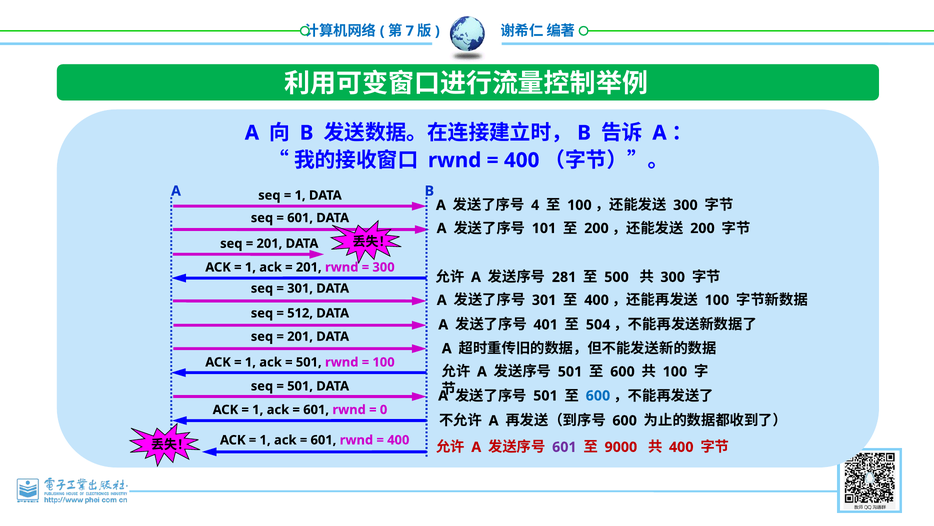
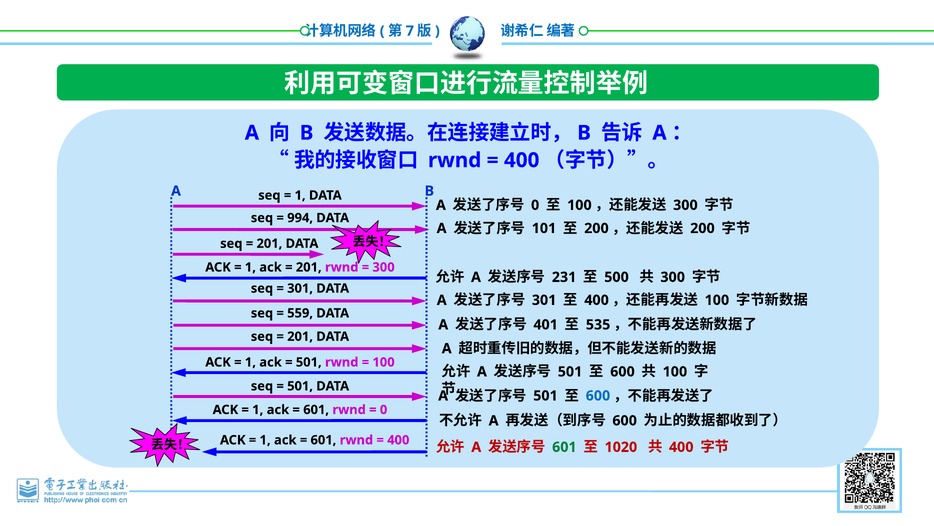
4 at (535, 205): 4 -> 0
601 at (300, 218): 601 -> 994
281: 281 -> 231
512: 512 -> 559
504: 504 -> 535
601 at (564, 447) colour: purple -> green
9000: 9000 -> 1020
